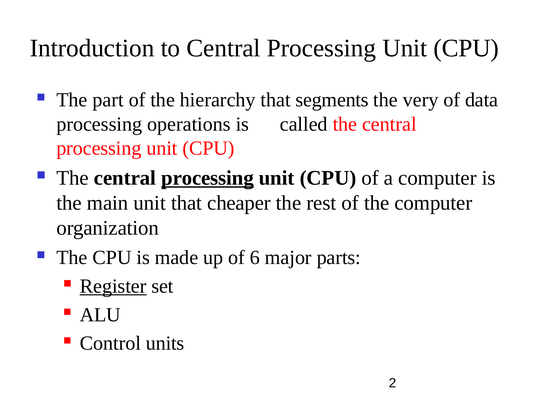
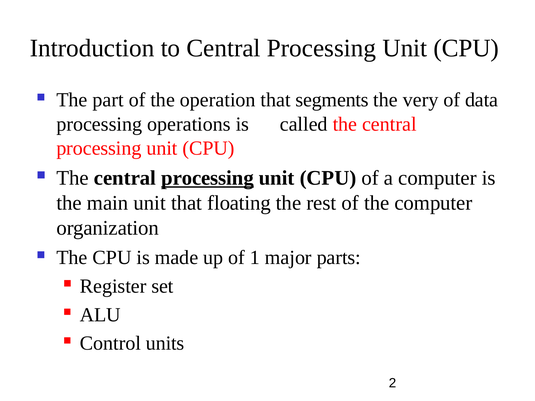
hierarchy: hierarchy -> operation
cheaper: cheaper -> floating
6: 6 -> 1
Register underline: present -> none
